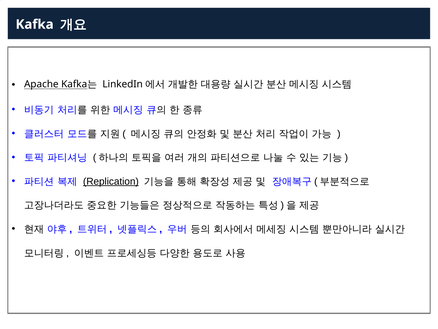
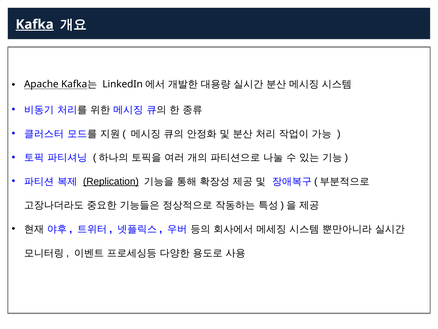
Kafka underline: none -> present
